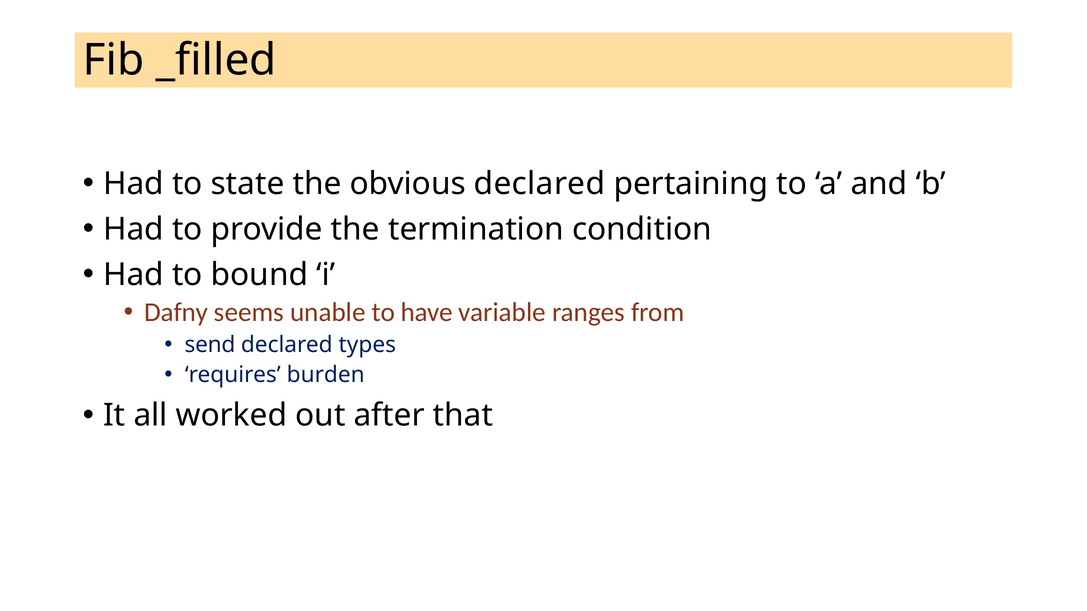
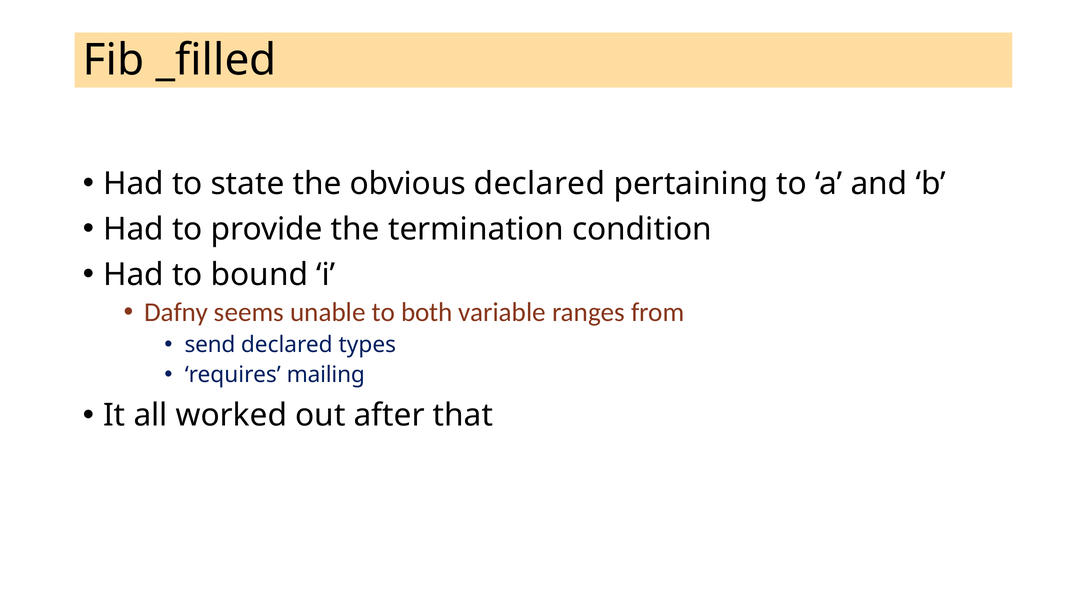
have: have -> both
burden: burden -> mailing
